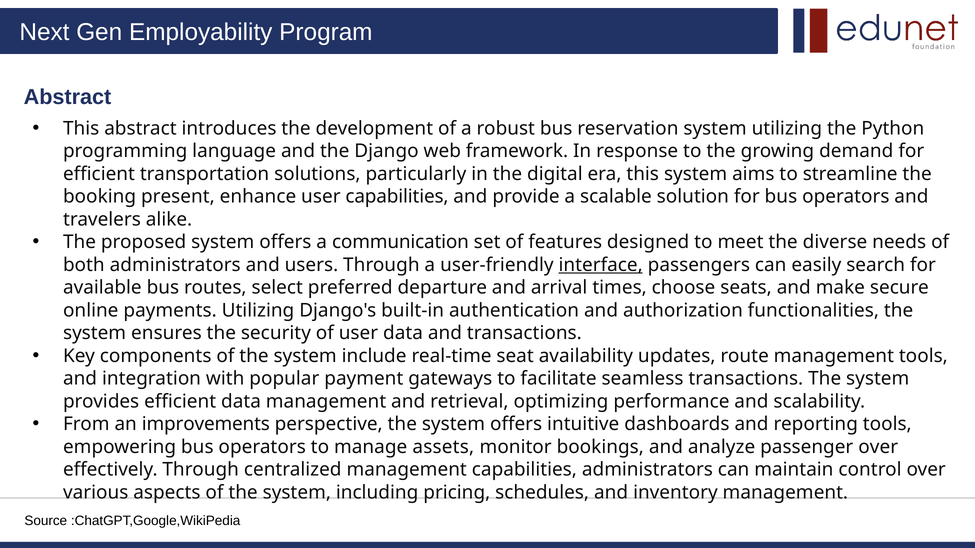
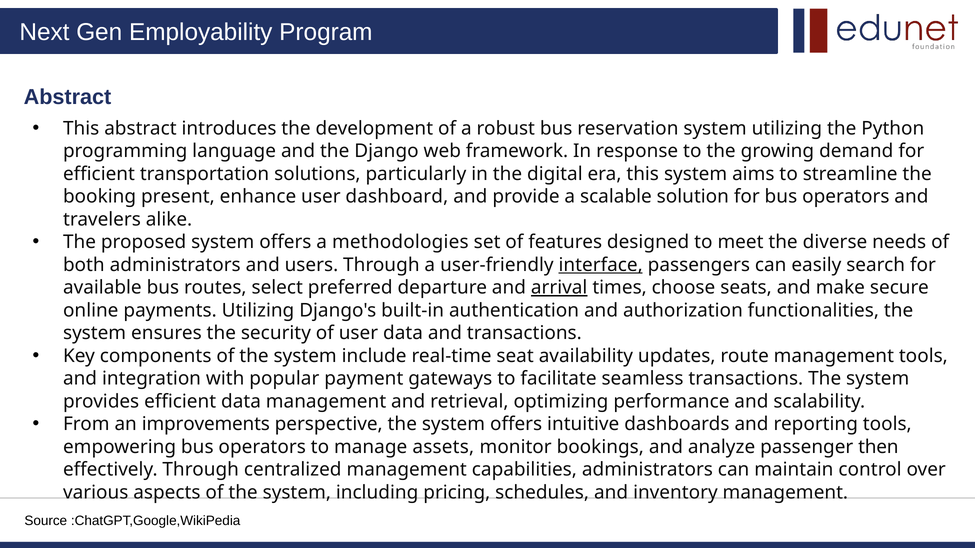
user capabilities: capabilities -> dashboard
communication: communication -> methodologies
arrival underline: none -> present
passenger over: over -> then
